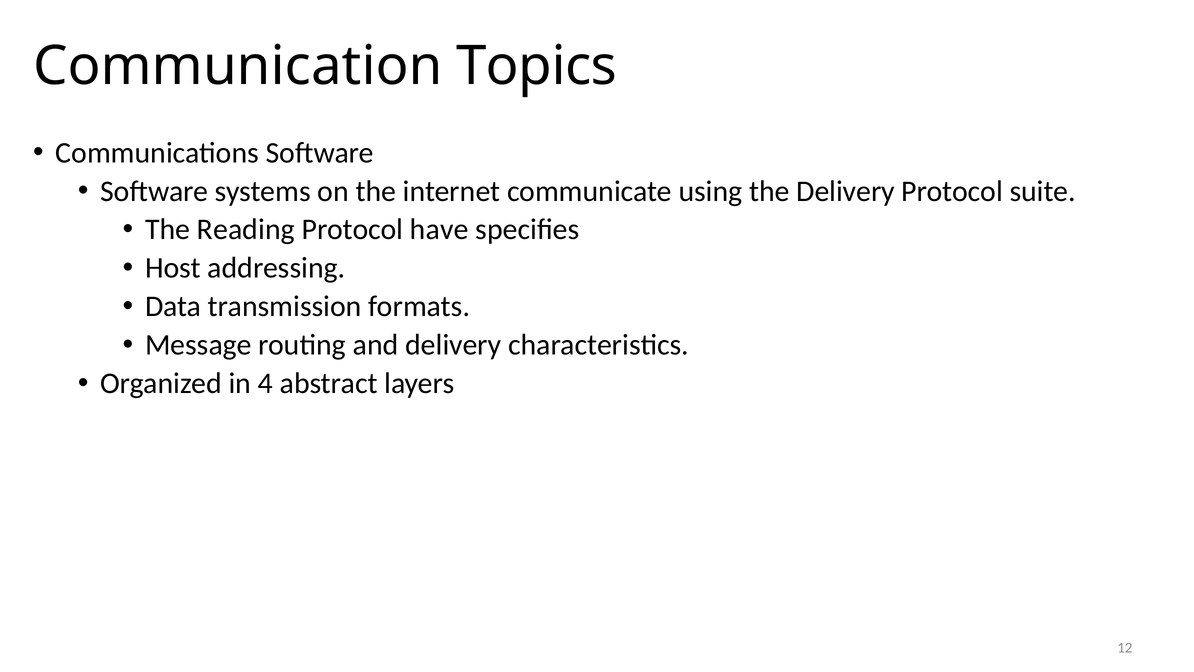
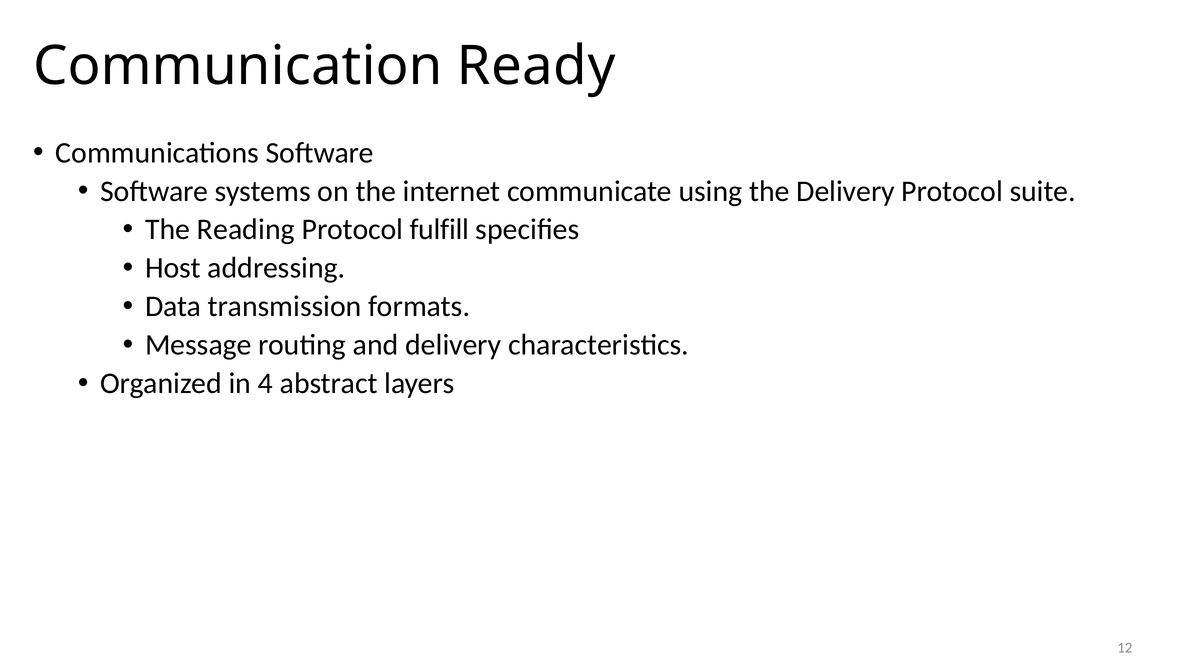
Topics: Topics -> Ready
have: have -> fulfill
